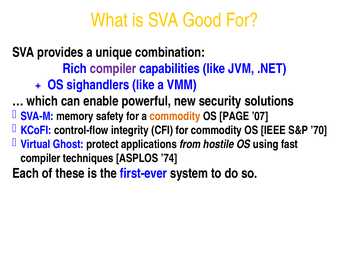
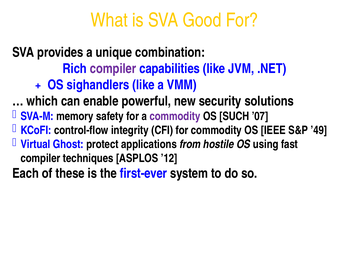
commodity at (175, 116) colour: orange -> purple
PAGE: PAGE -> SUCH
’70: ’70 -> ’49
’74: ’74 -> ’12
